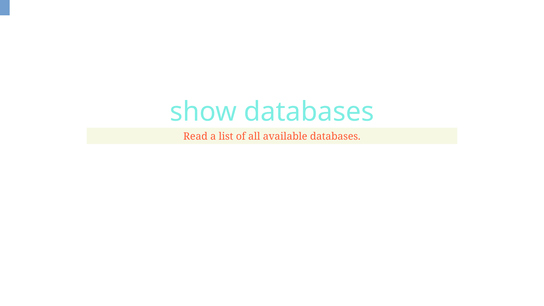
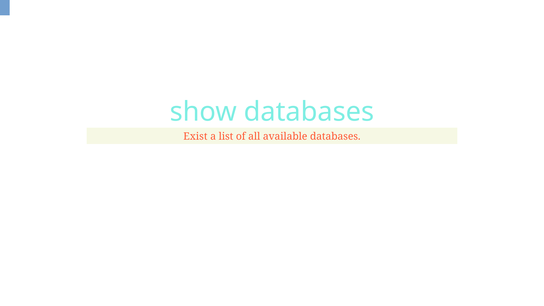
Read: Read -> Exist
